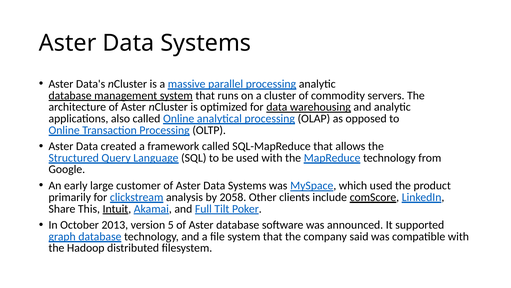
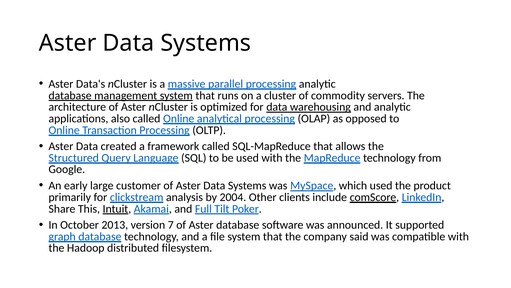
2058: 2058 -> 2004
5: 5 -> 7
